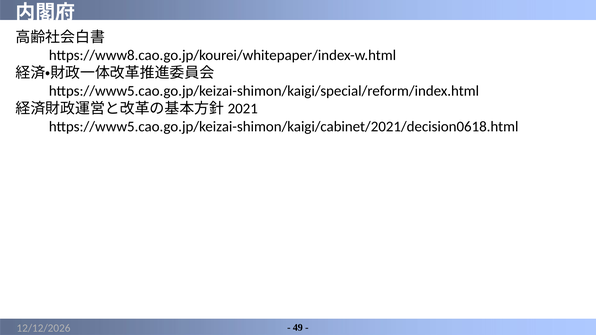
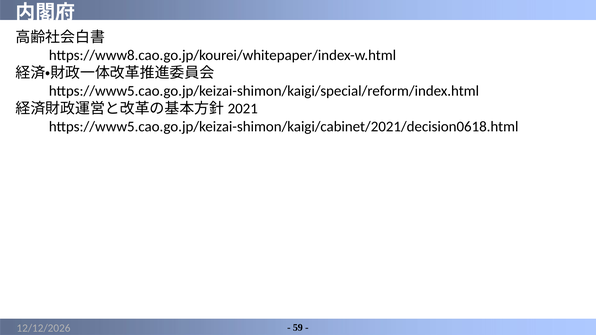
49: 49 -> 59
